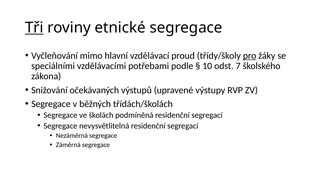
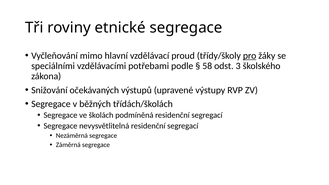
Tři underline: present -> none
10: 10 -> 58
7: 7 -> 3
